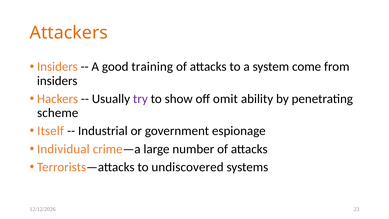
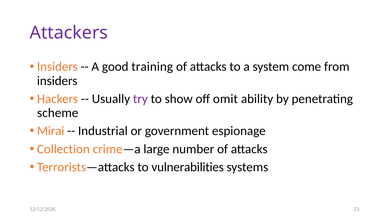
Attackers colour: orange -> purple
Itself: Itself -> Mirai
Individual: Individual -> Collection
undiscovered: undiscovered -> vulnerabilities
